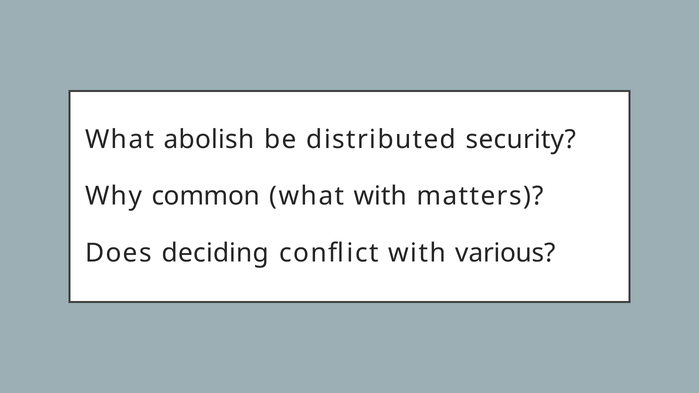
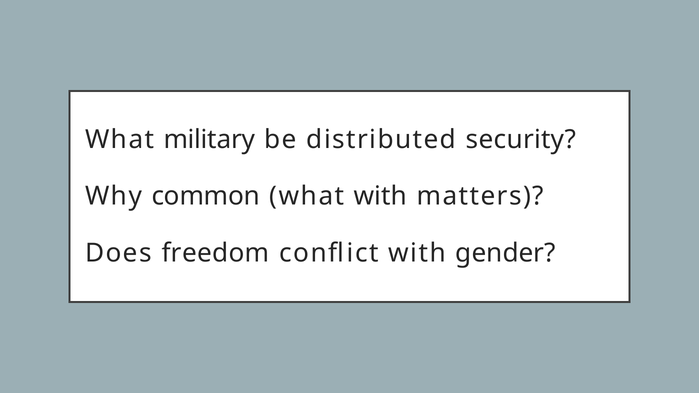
abolish: abolish -> military
deciding: deciding -> freedom
various: various -> gender
